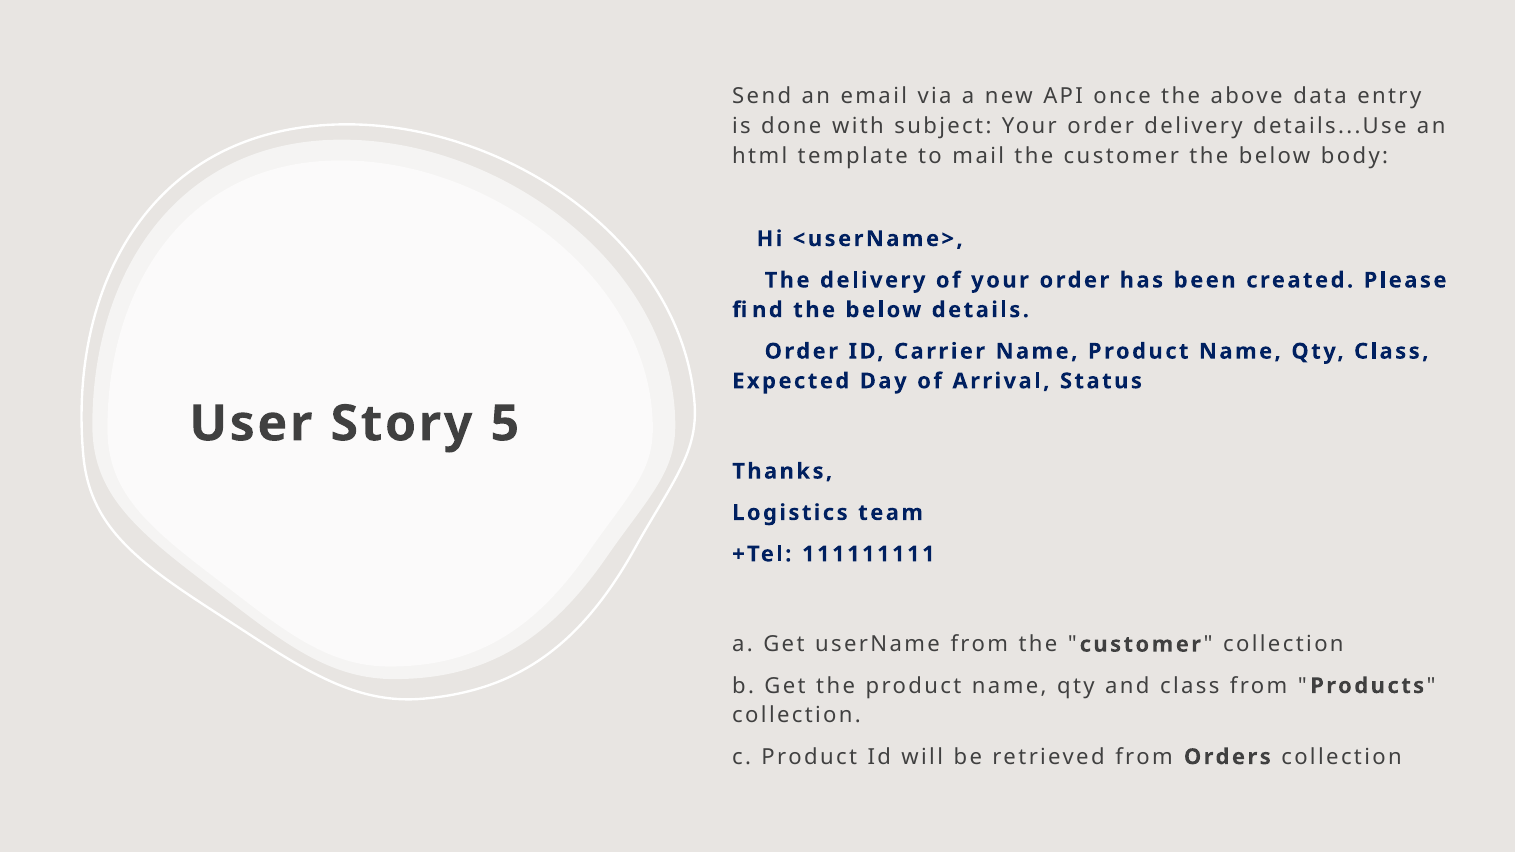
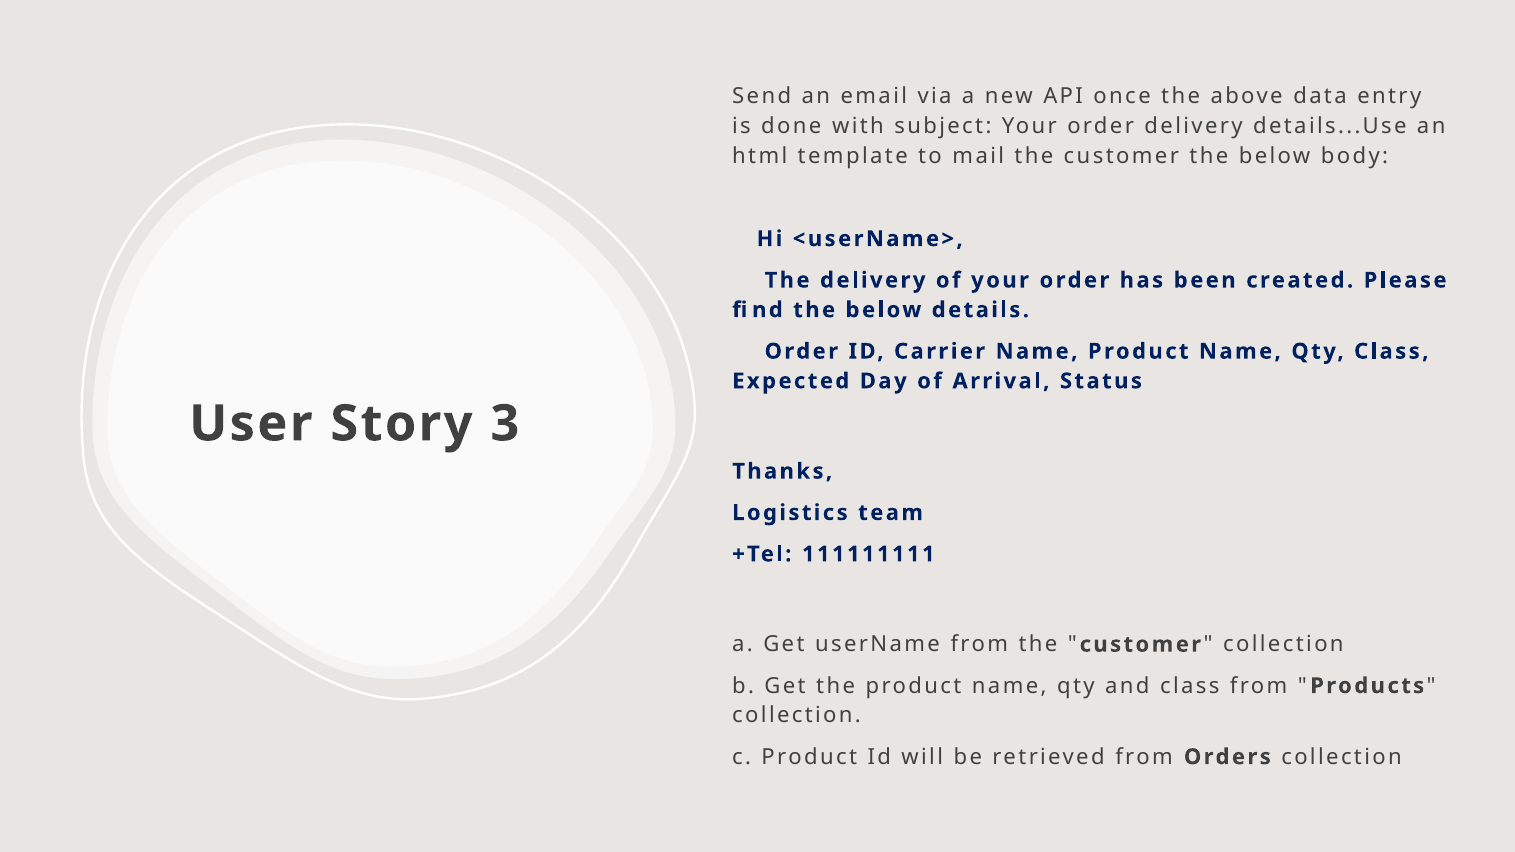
5: 5 -> 3
